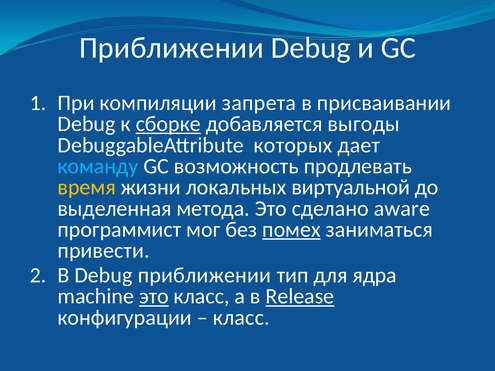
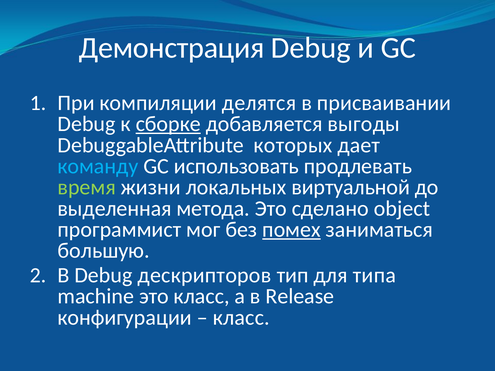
Приближении at (171, 48): Приближении -> Демонстрация
запрета: запрета -> делятся
возможность: возможность -> использовать
время colour: yellow -> light green
aware: aware -> object
привести: привести -> большую
Debug приближении: приближении -> дескрипторов
ядра: ядра -> типа
это at (154, 297) underline: present -> none
Release underline: present -> none
